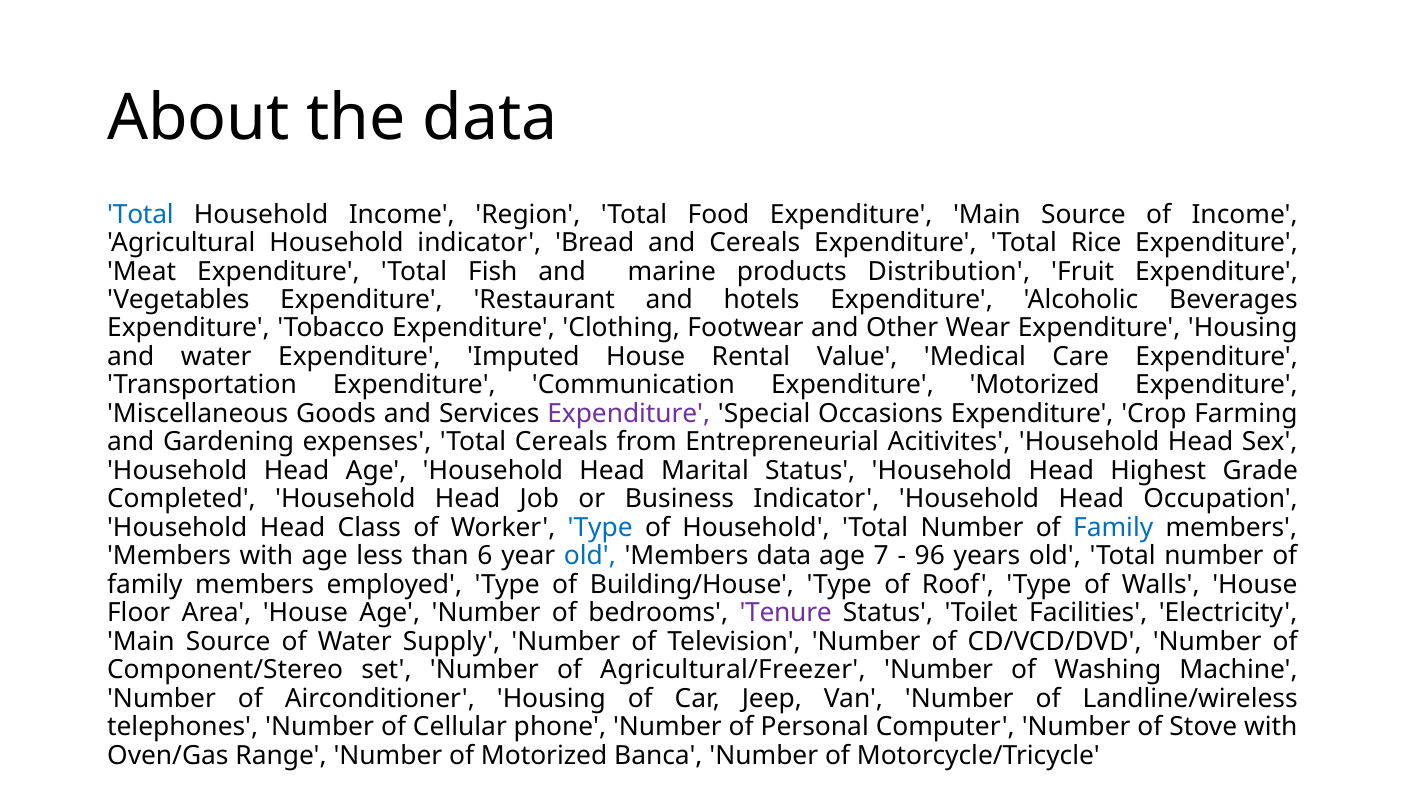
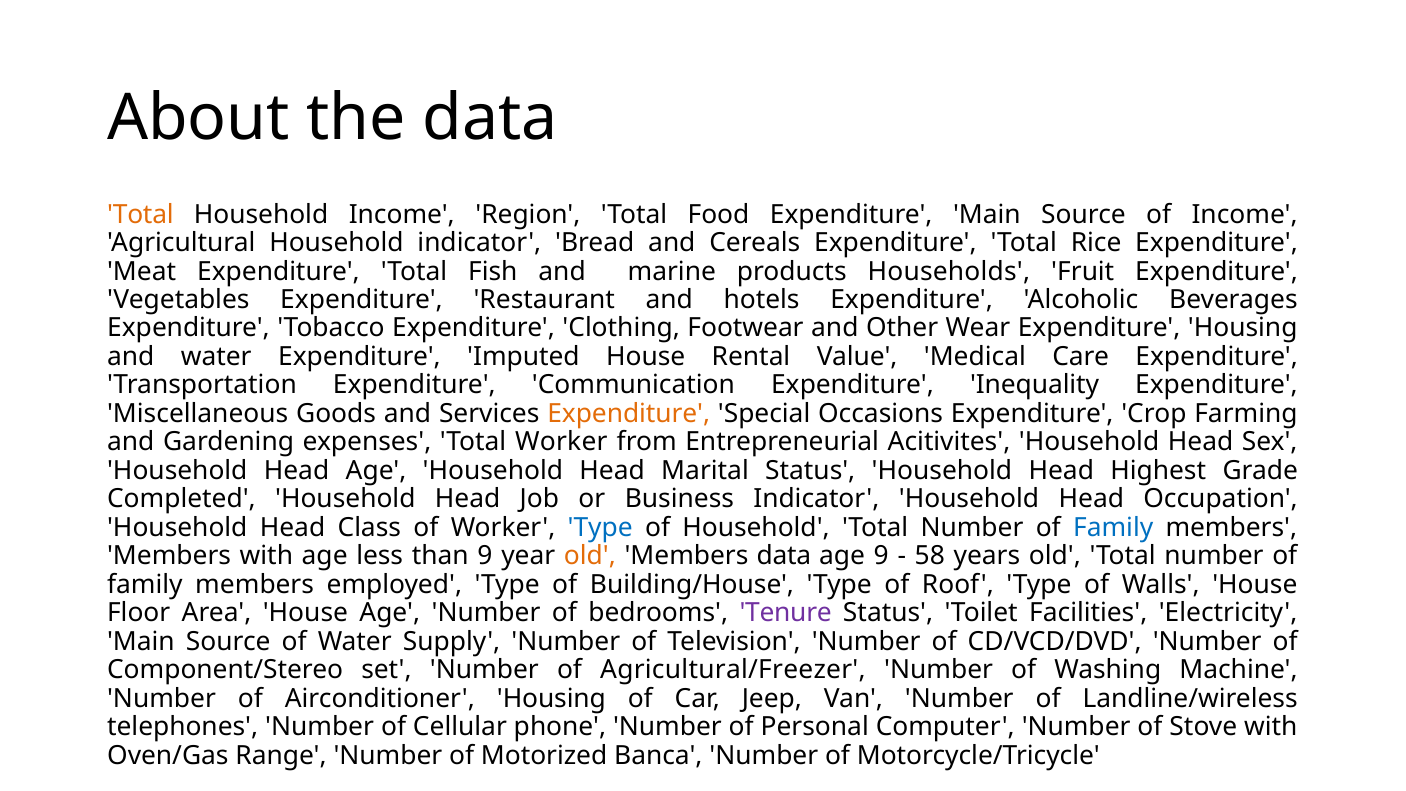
Total at (140, 214) colour: blue -> orange
Distribution: Distribution -> Households
Expenditure Motorized: Motorized -> Inequality
Expenditure at (629, 414) colour: purple -> orange
Total Cereals: Cereals -> Worker
than 6: 6 -> 9
old at (590, 556) colour: blue -> orange
age 7: 7 -> 9
96: 96 -> 58
